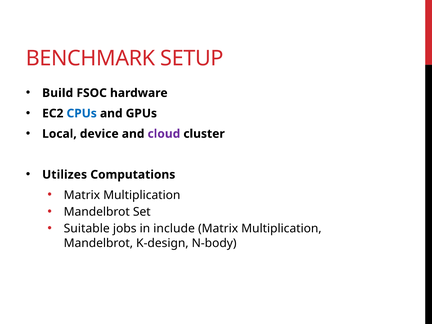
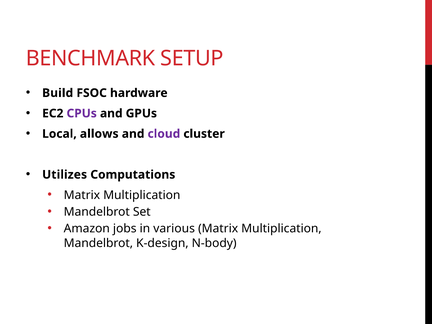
CPUs colour: blue -> purple
device: device -> allows
Suitable: Suitable -> Amazon
include: include -> various
